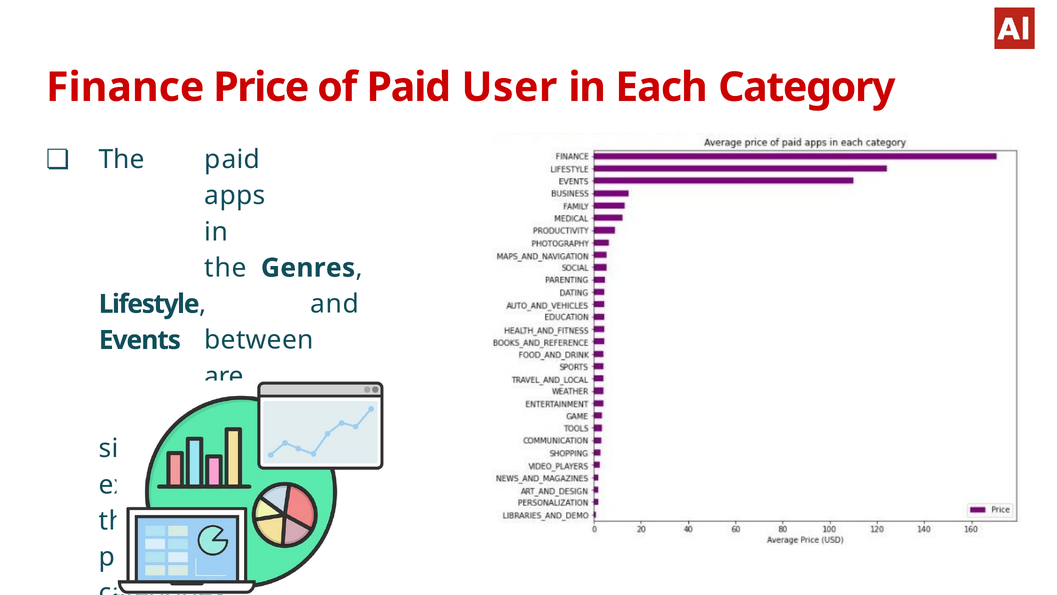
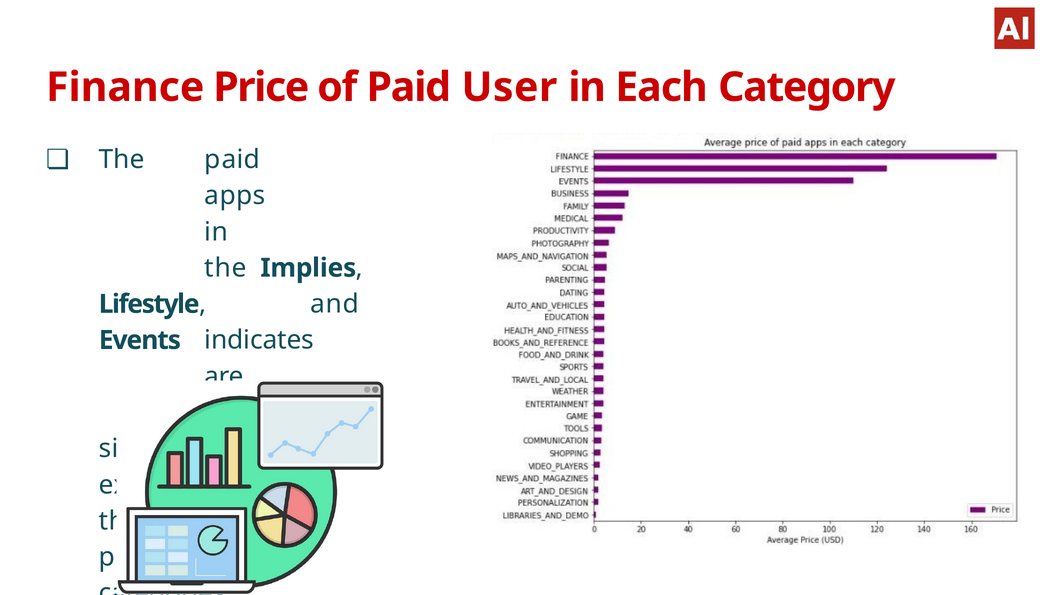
Genres: Genres -> Implies
between: between -> indicates
